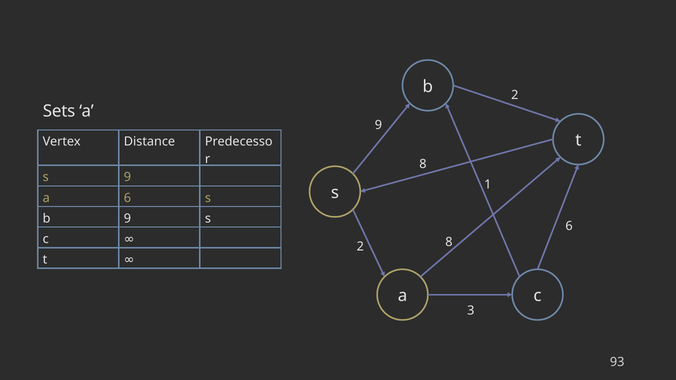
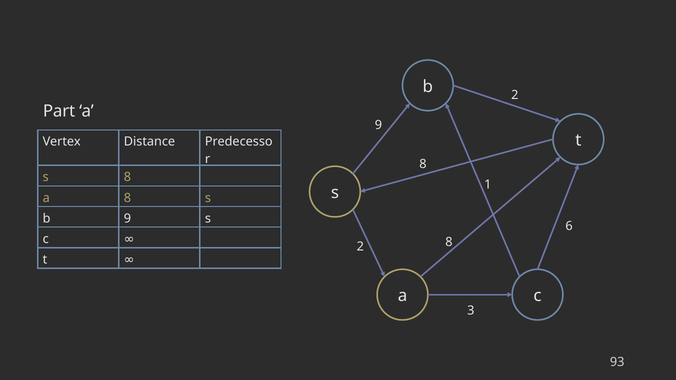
Sets: Sets -> Part
s 9: 9 -> 8
a 6: 6 -> 8
